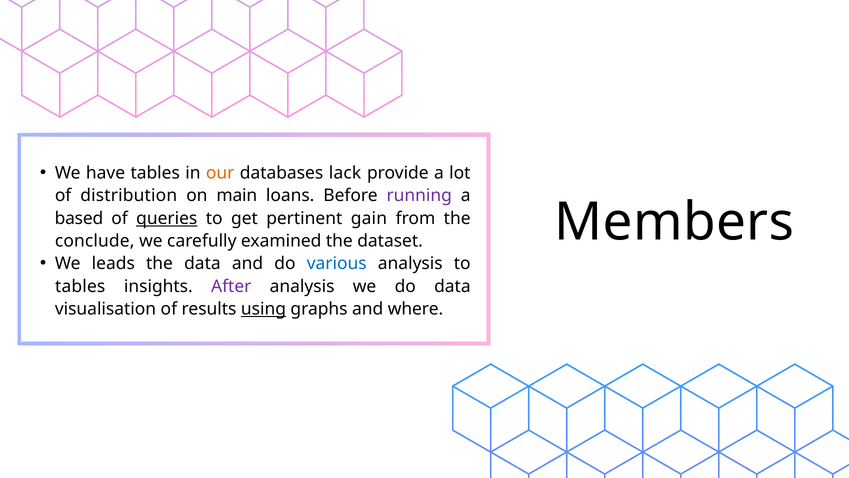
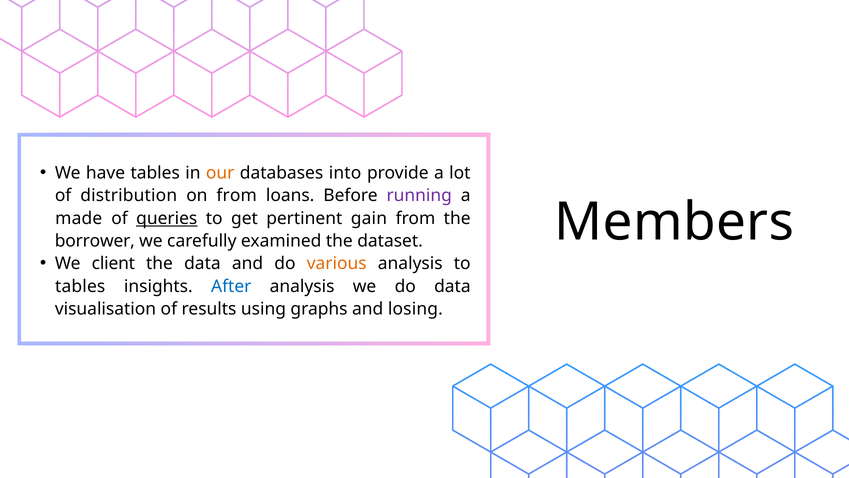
lack: lack -> into
on main: main -> from
based: based -> made
conclude: conclude -> borrower
leads: leads -> client
various colour: blue -> orange
After colour: purple -> blue
using underline: present -> none
where: where -> losing
